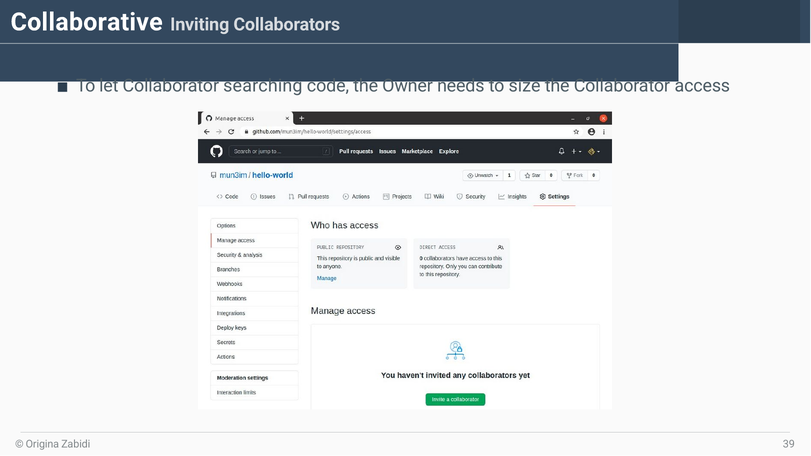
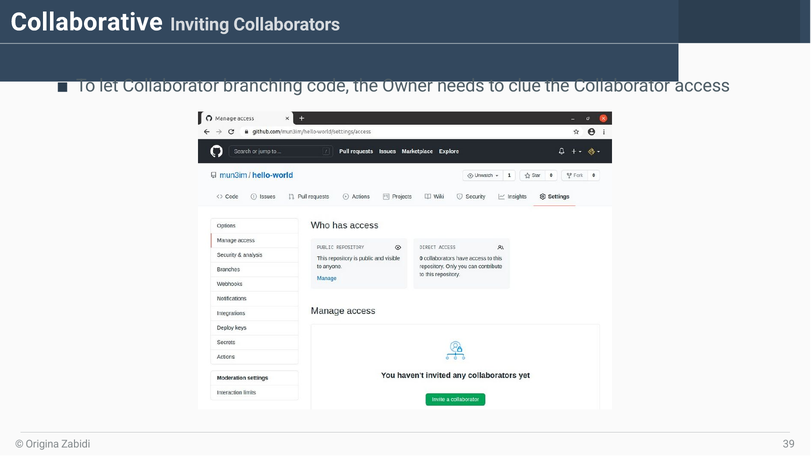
searching: searching -> branching
size: size -> clue
